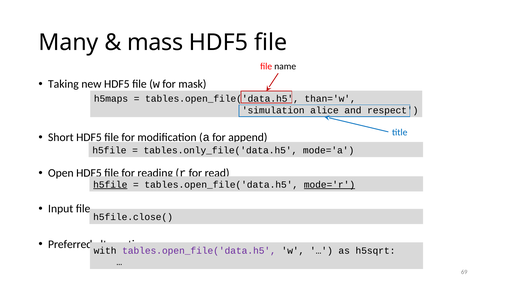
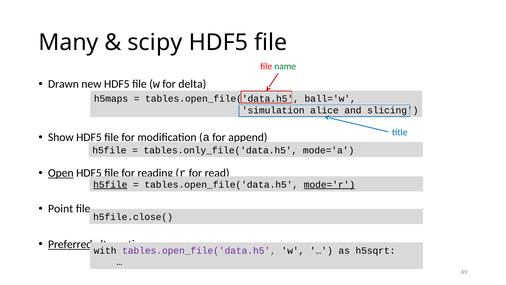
mass: mass -> scipy
name colour: black -> green
Taking: Taking -> Drawn
mask: mask -> delta
than='w: than='w -> ball='w
respect: respect -> slicing
Short: Short -> Show
Open underline: none -> present
Input: Input -> Point
Preferred underline: none -> present
